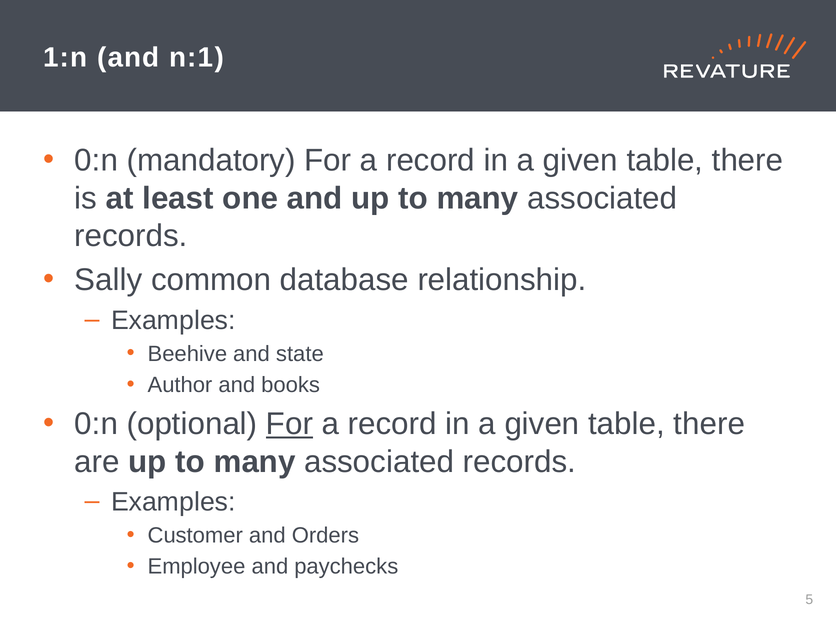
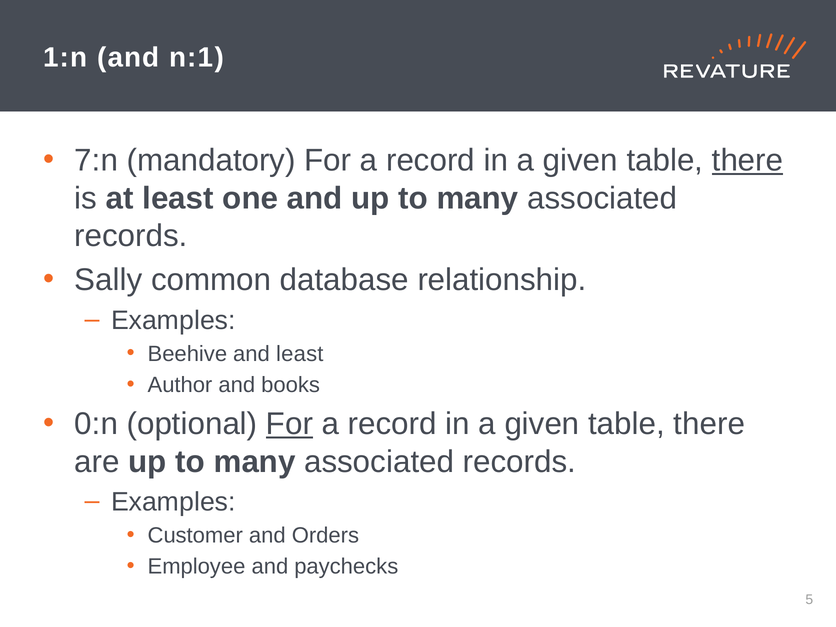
0:n at (96, 161): 0:n -> 7:n
there at (748, 161) underline: none -> present
and state: state -> least
